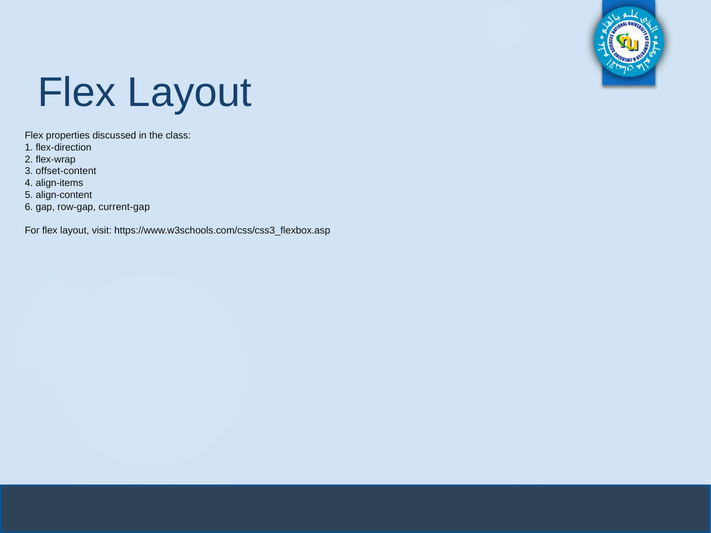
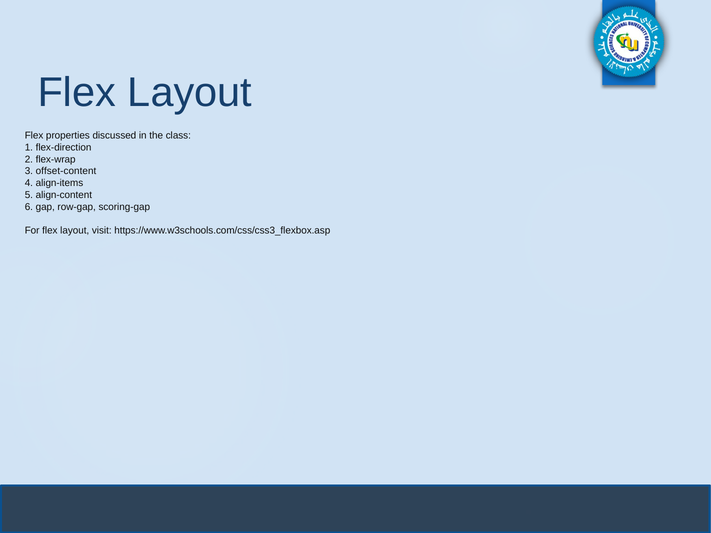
current-gap: current-gap -> scoring-gap
